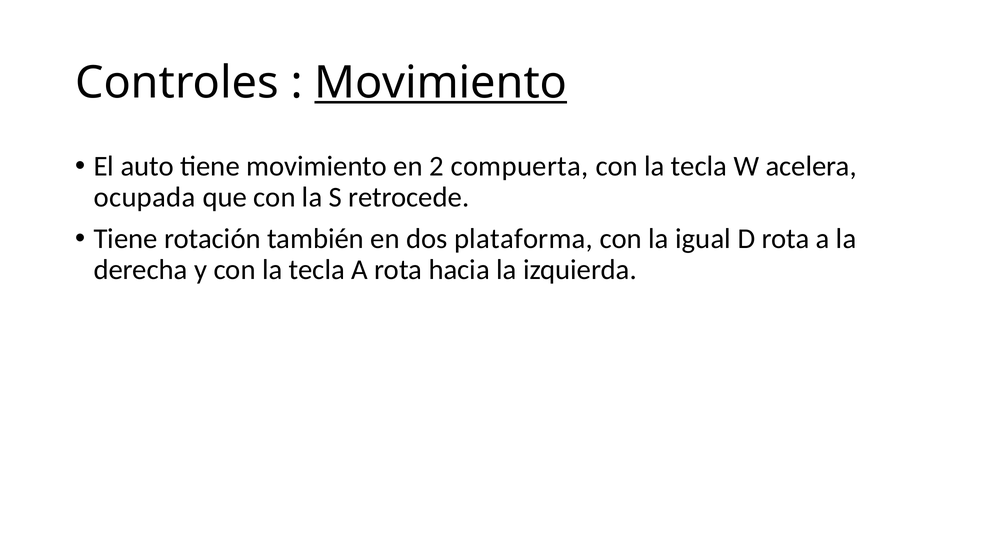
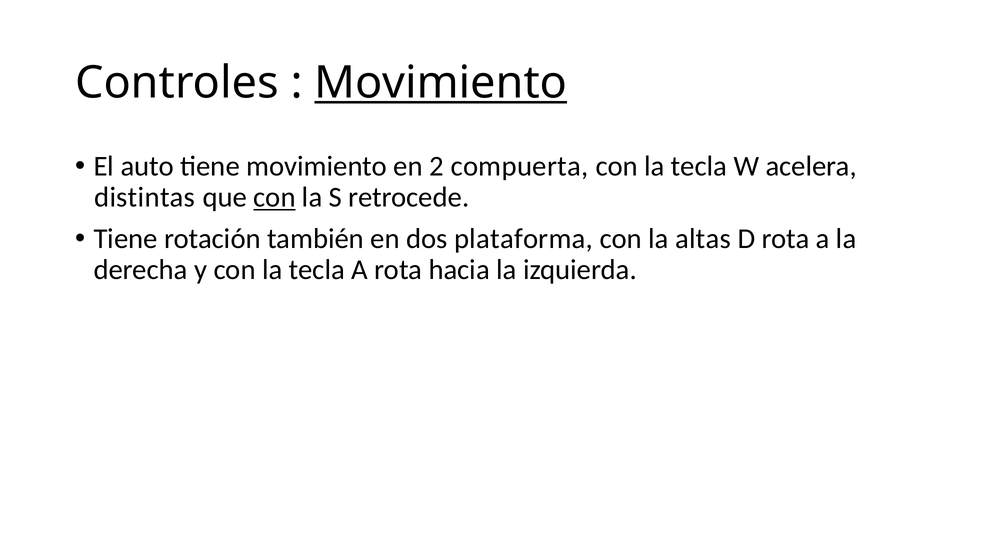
ocupada: ocupada -> distintas
con at (275, 197) underline: none -> present
igual: igual -> altas
